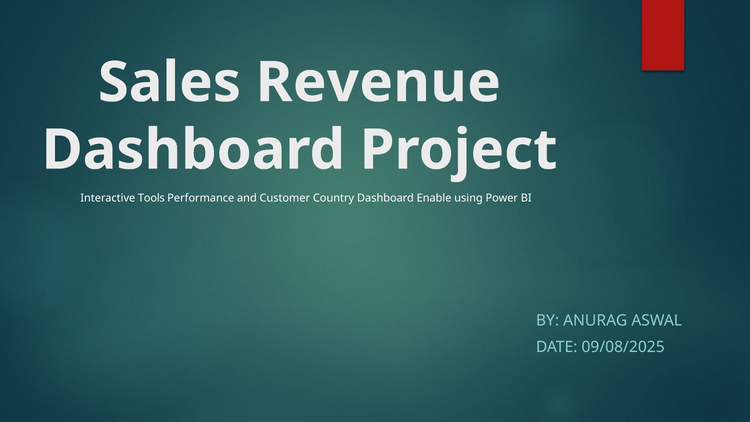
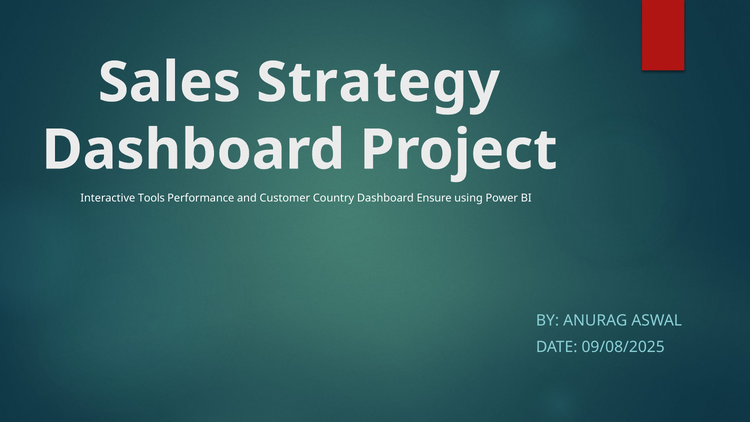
Revenue: Revenue -> Strategy
Enable: Enable -> Ensure
